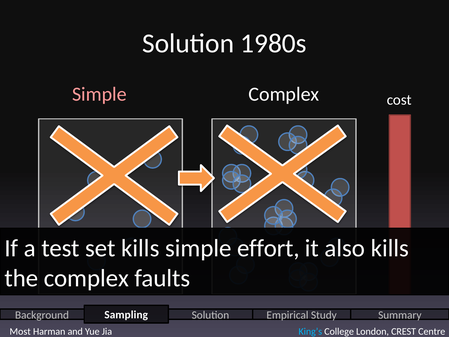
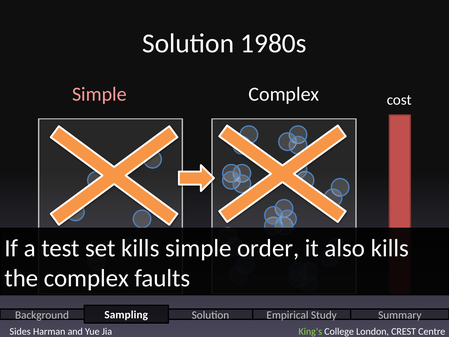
effort: effort -> order
Most: Most -> Sides
King’s colour: light blue -> light green
